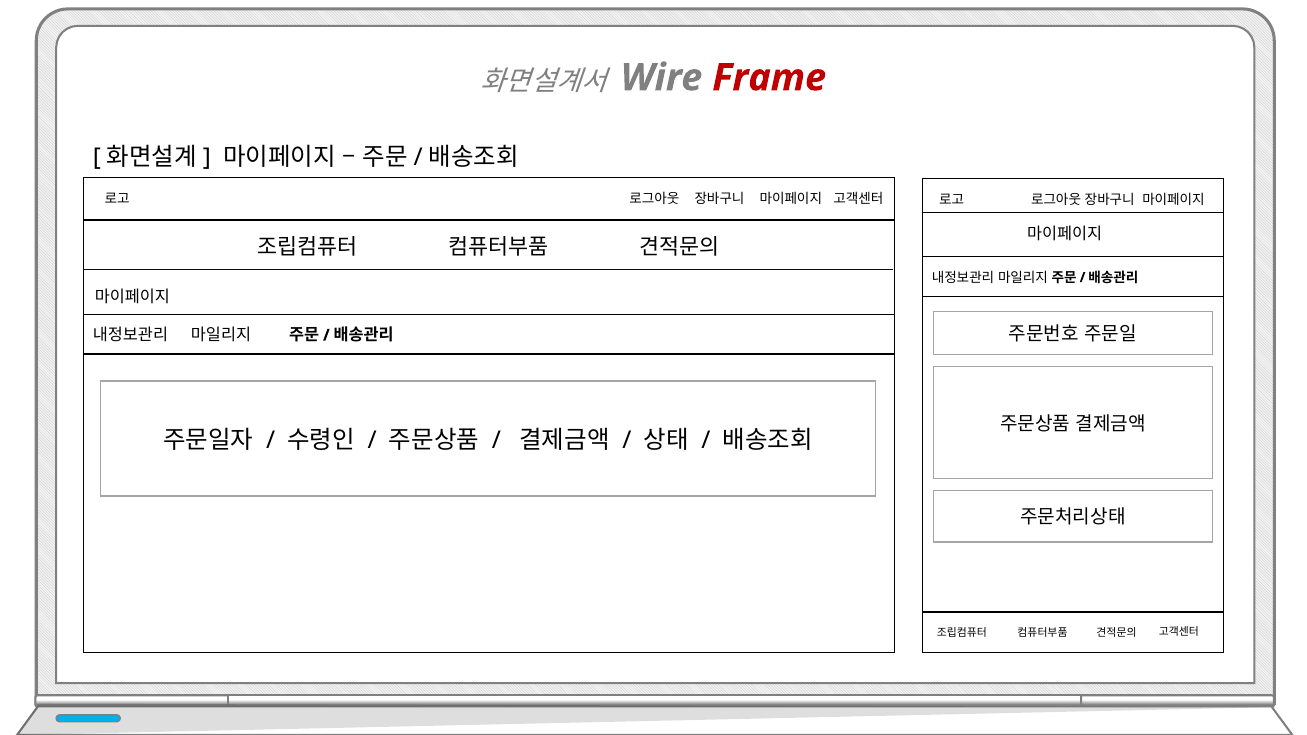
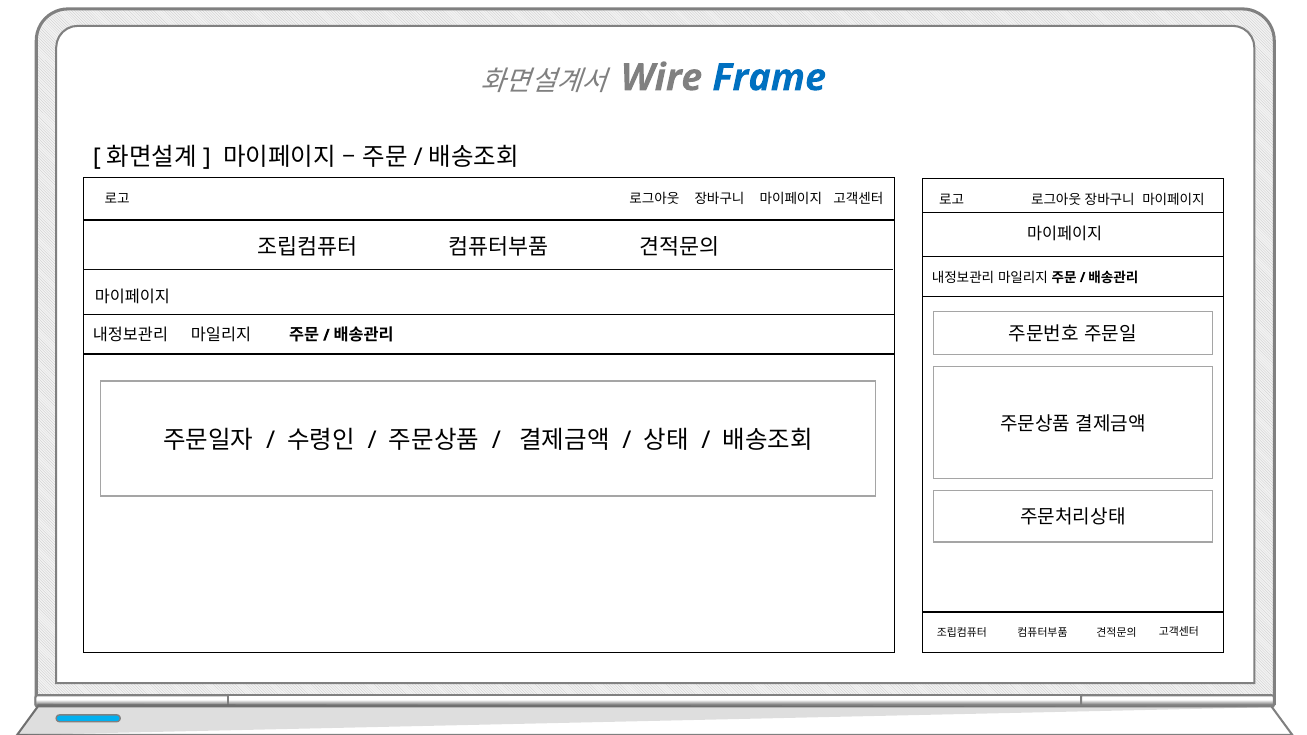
Frame colour: red -> blue
